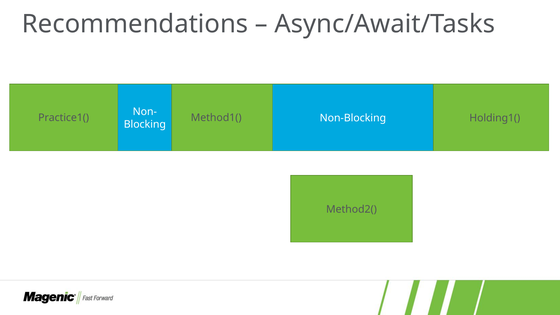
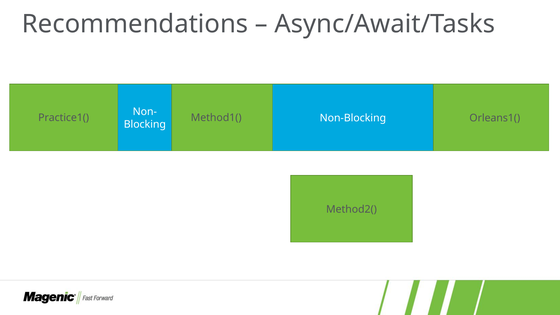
Holding1(: Holding1( -> Orleans1(
